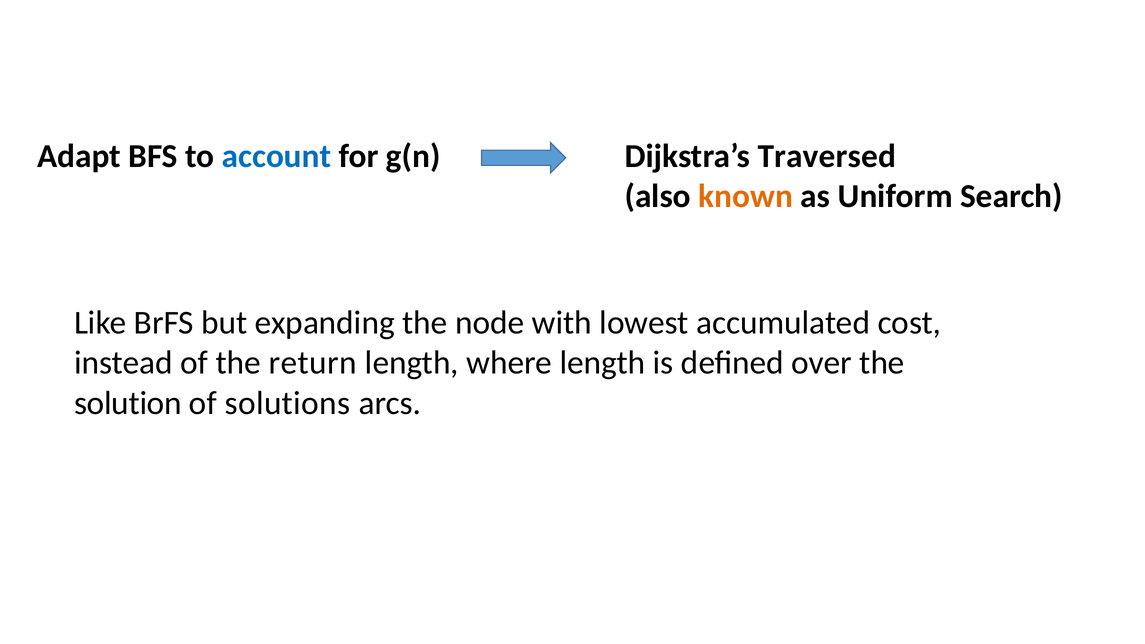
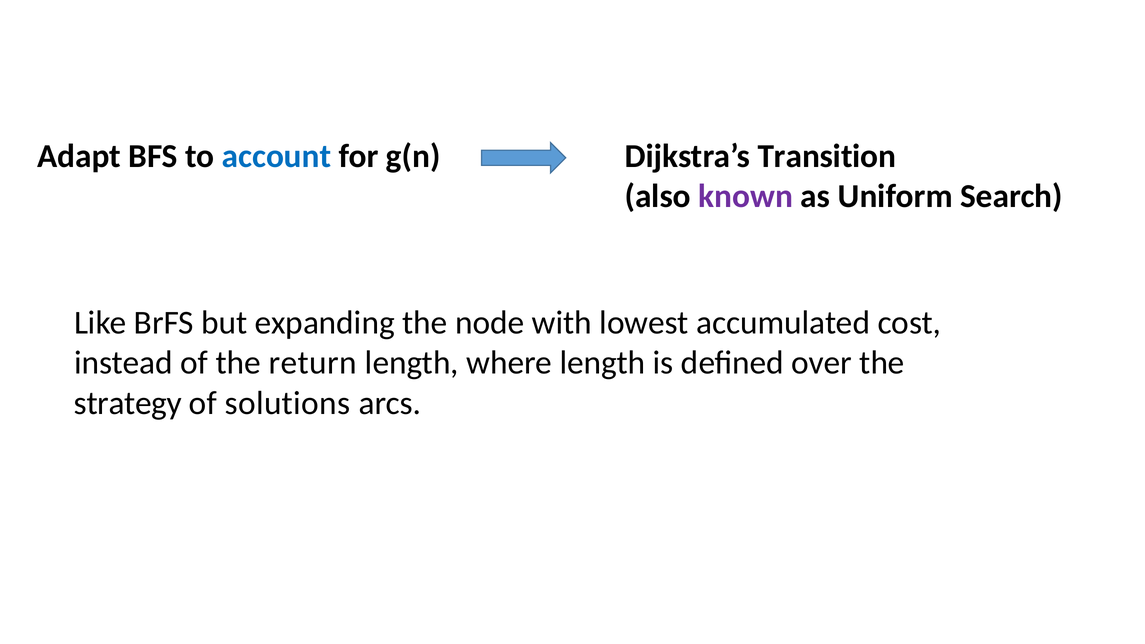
Traversed: Traversed -> Transition
known colour: orange -> purple
solution: solution -> strategy
